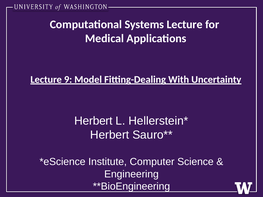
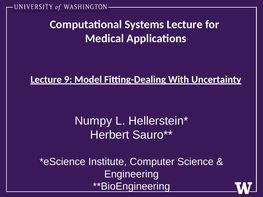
Herbert at (93, 121): Herbert -> Numpy
